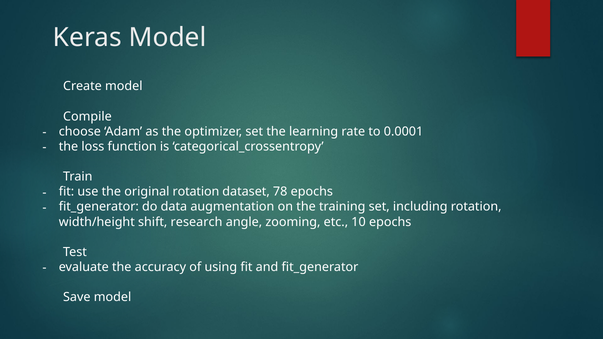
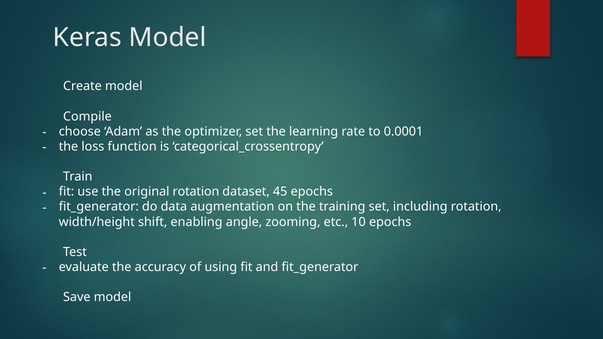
78: 78 -> 45
research: research -> enabling
